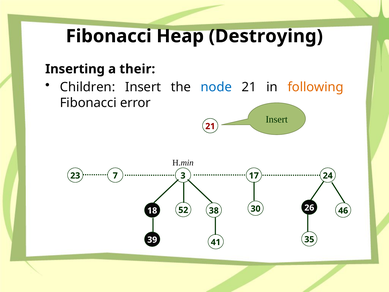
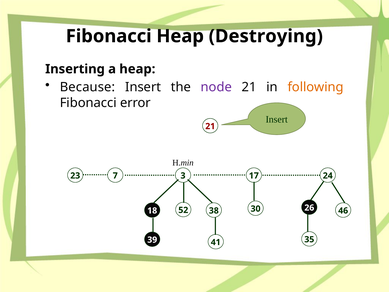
a their: their -> heap
Children: Children -> Because
node colour: blue -> purple
